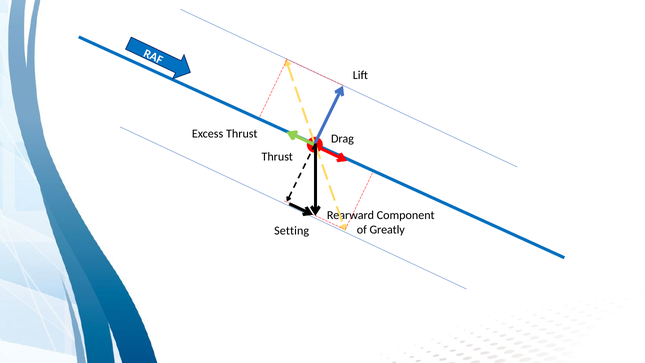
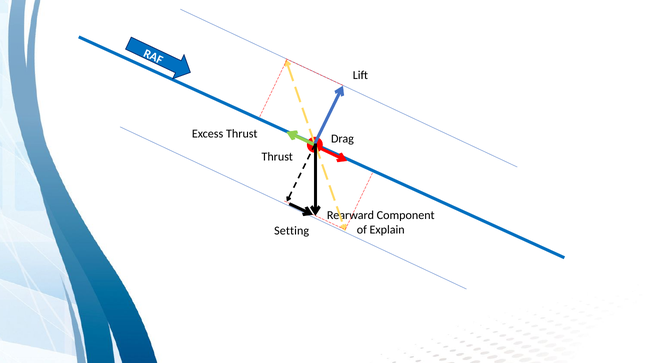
Greatly: Greatly -> Explain
